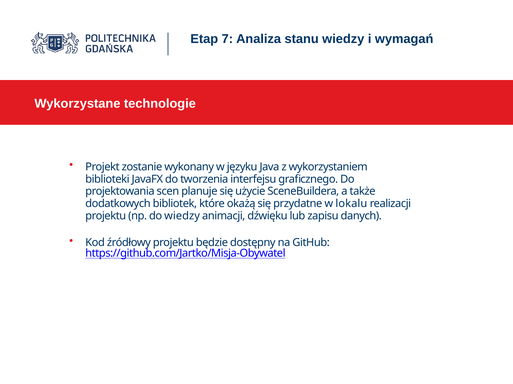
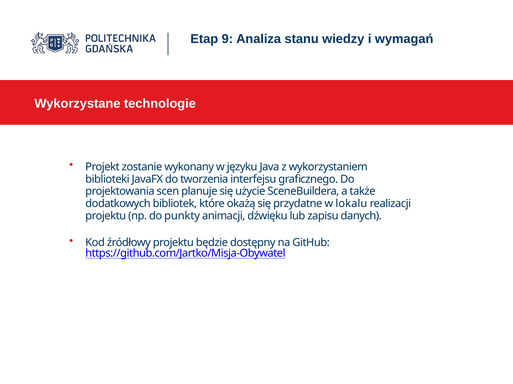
7: 7 -> 9
do wiedzy: wiedzy -> punkty
